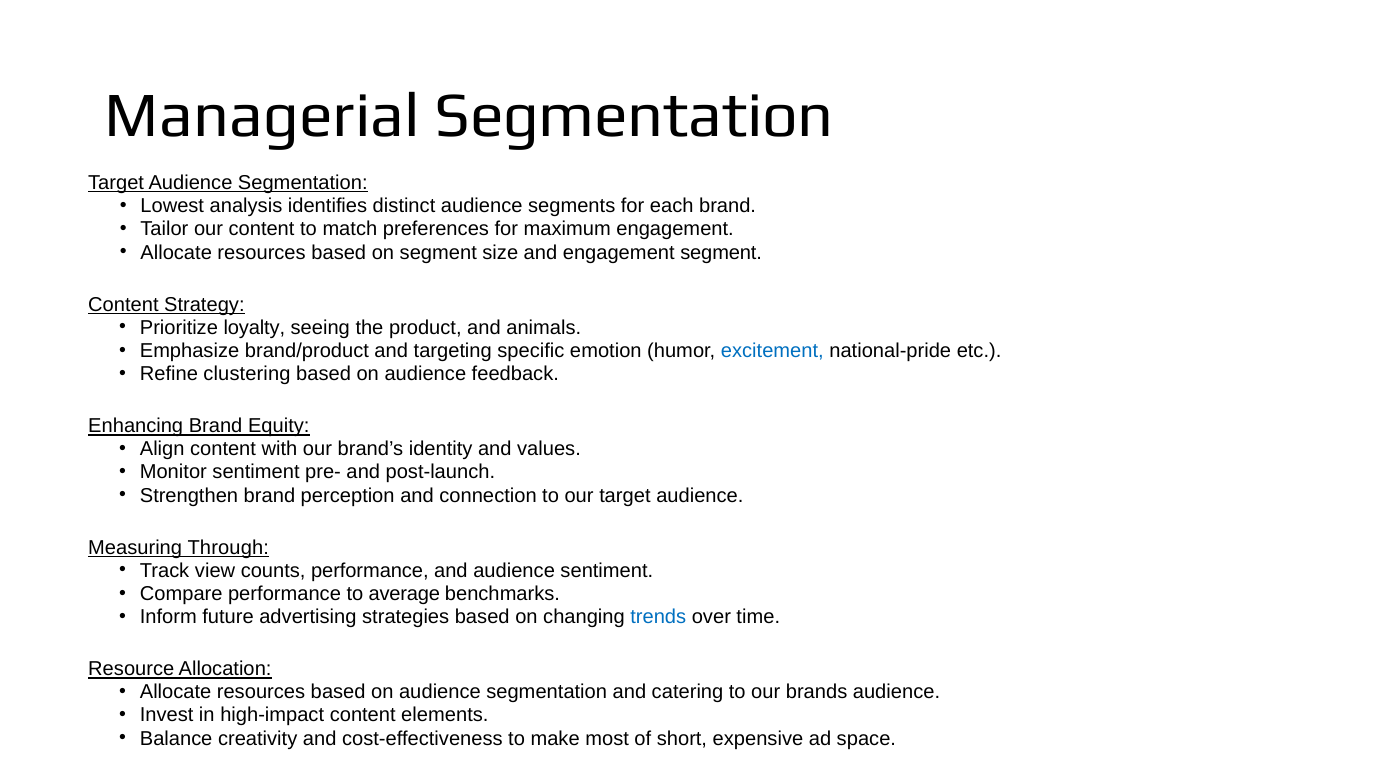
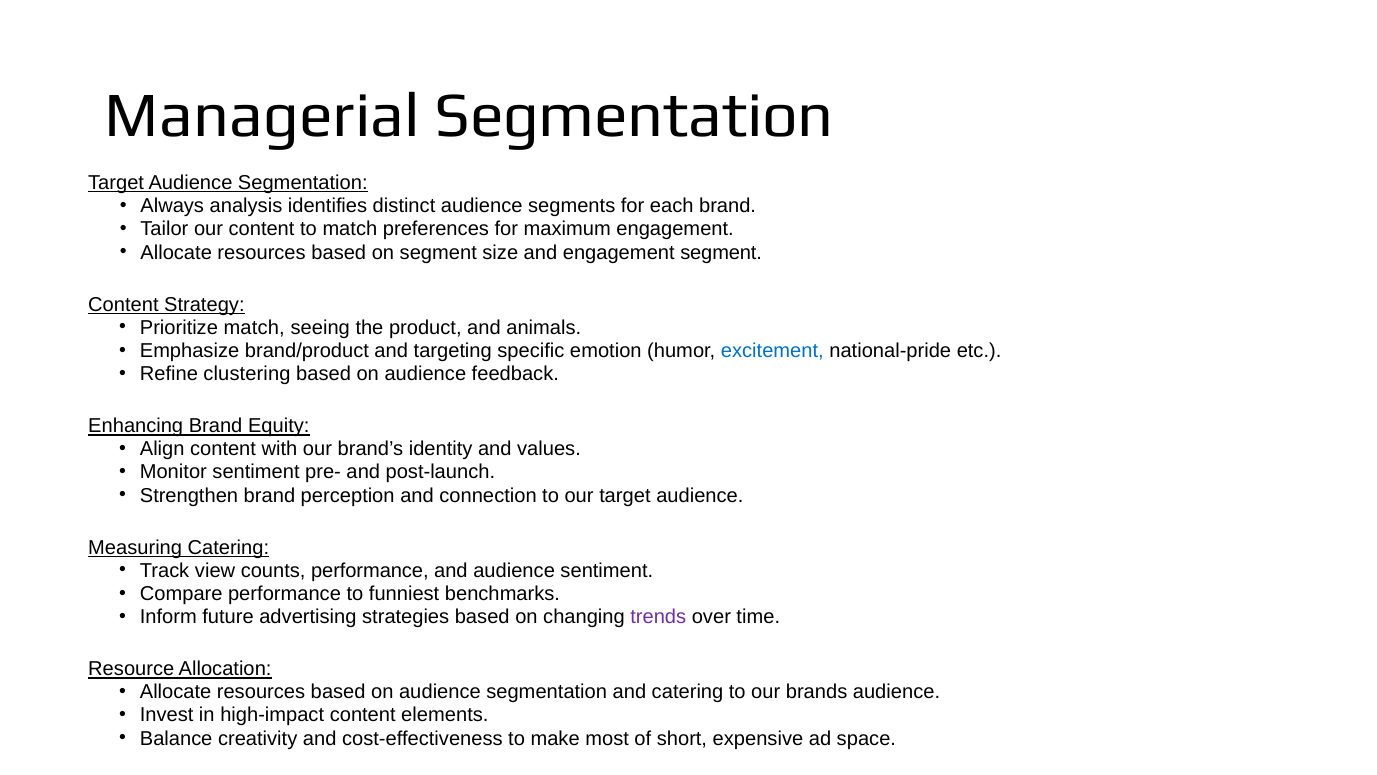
Lowest: Lowest -> Always
Prioritize loyalty: loyalty -> match
Measuring Through: Through -> Catering
average: average -> funniest
trends colour: blue -> purple
